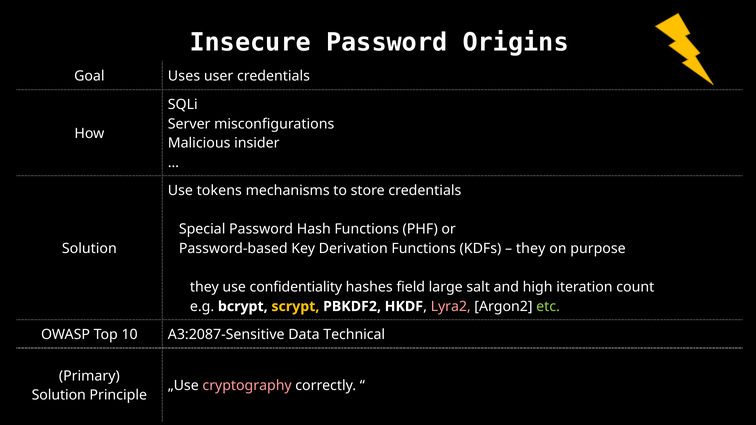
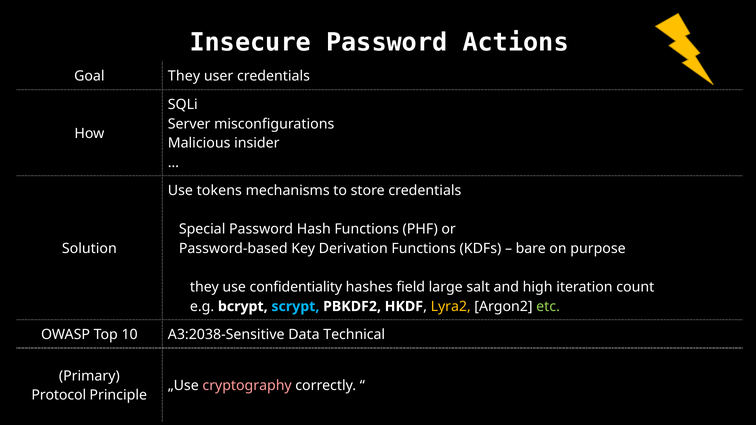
Origins: Origins -> Actions
Goal Uses: Uses -> They
they at (531, 249): they -> bare
scrypt colour: yellow -> light blue
Lyra2 colour: pink -> yellow
A3:2087-Sensitive: A3:2087-Sensitive -> A3:2038-Sensitive
Solution at (59, 395): Solution -> Protocol
